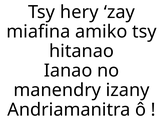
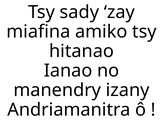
hery: hery -> sady
